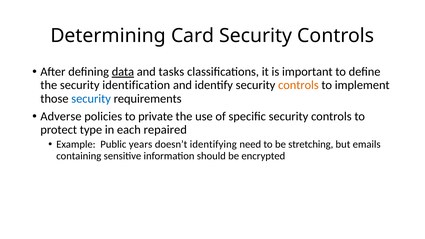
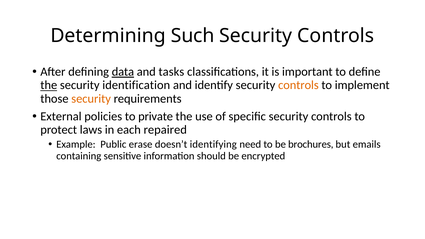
Card: Card -> Such
the at (49, 85) underline: none -> present
security at (91, 99) colour: blue -> orange
Adverse: Adverse -> External
type: type -> laws
years: years -> erase
stretching: stretching -> brochures
